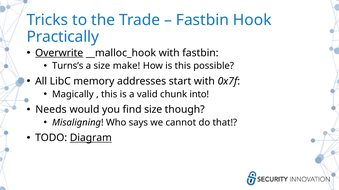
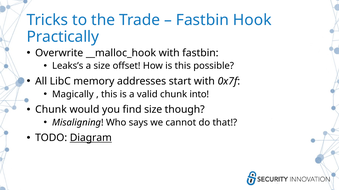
Overwrite underline: present -> none
Turns’s: Turns’s -> Leaks’s
make: make -> offset
Needs at (51, 110): Needs -> Chunk
